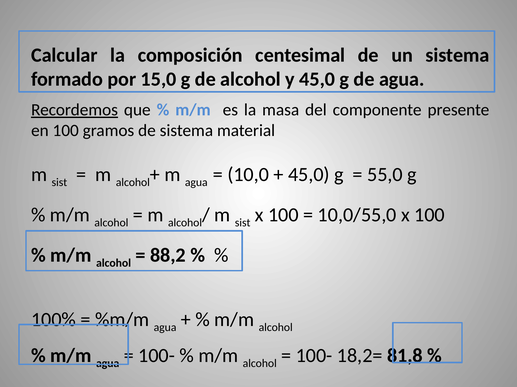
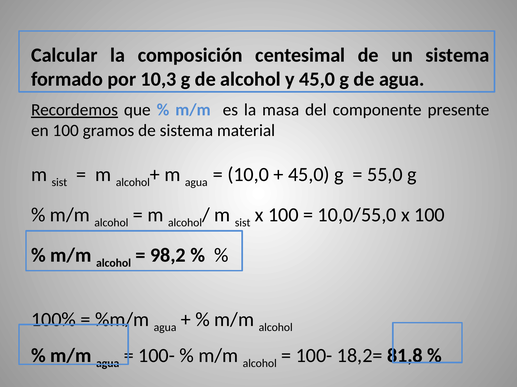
15,0: 15,0 -> 10,3
88,2: 88,2 -> 98,2
